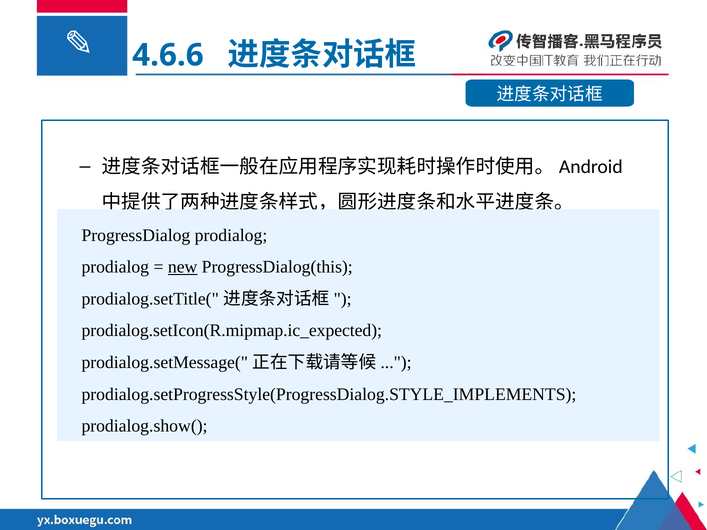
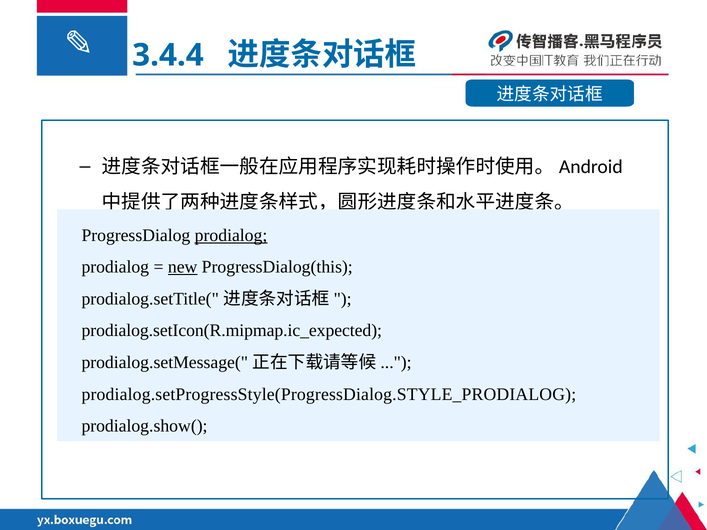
4.6.6: 4.6.6 -> 3.4.4
prodialog at (231, 235) underline: none -> present
prodialog.setProgressStyle(ProgressDialog.STYLE_IMPLEMENTS: prodialog.setProgressStyle(ProgressDialog.STYLE_IMPLEMENTS -> prodialog.setProgressStyle(ProgressDialog.STYLE_PRODIALOG
